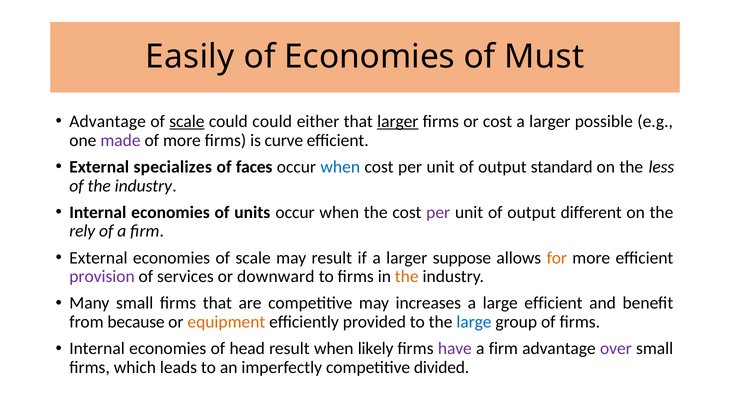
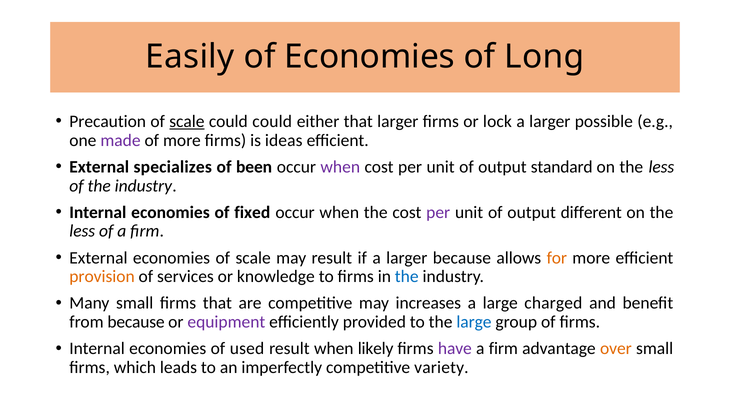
Must: Must -> Long
Advantage at (108, 121): Advantage -> Precaution
larger at (398, 121) underline: present -> none
or cost: cost -> lock
curve: curve -> ideas
faces: faces -> been
when at (340, 167) colour: blue -> purple
units: units -> fixed
rely at (82, 231): rely -> less
larger suppose: suppose -> because
provision colour: purple -> orange
downward: downward -> knowledge
the at (407, 276) colour: orange -> blue
large efficient: efficient -> charged
equipment colour: orange -> purple
head: head -> used
over colour: purple -> orange
divided: divided -> variety
